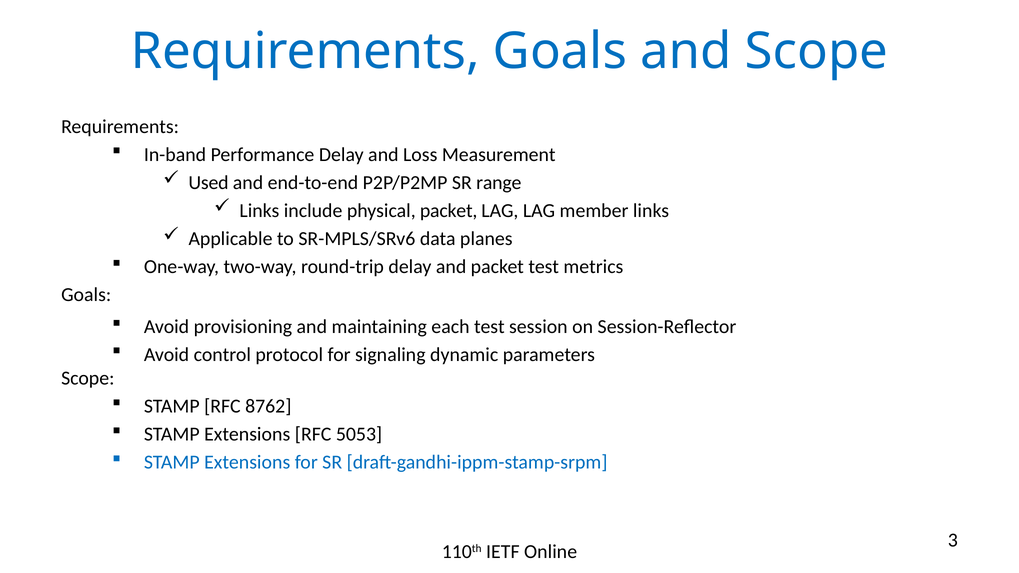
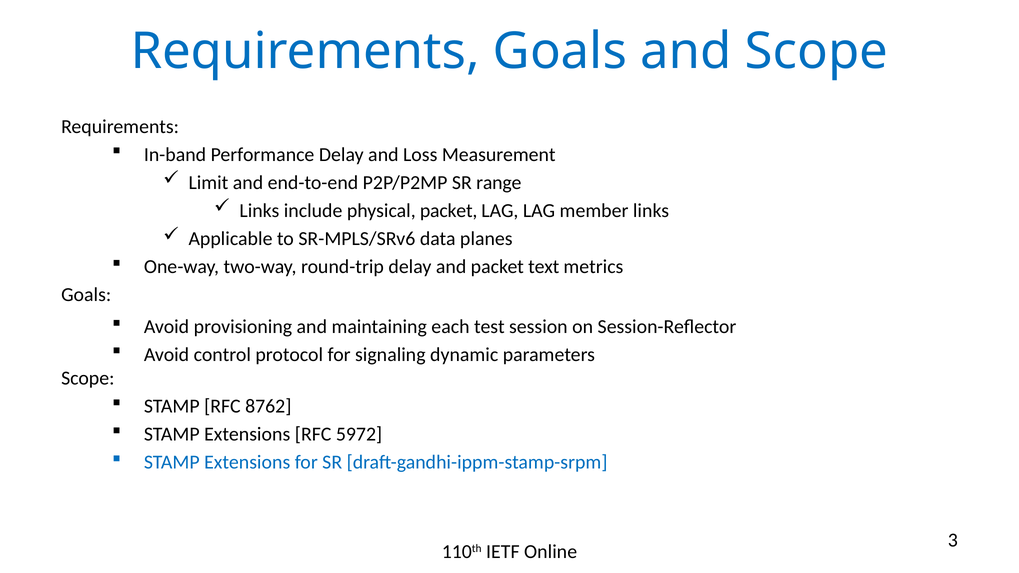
Used: Used -> Limit
packet test: test -> text
5053: 5053 -> 5972
